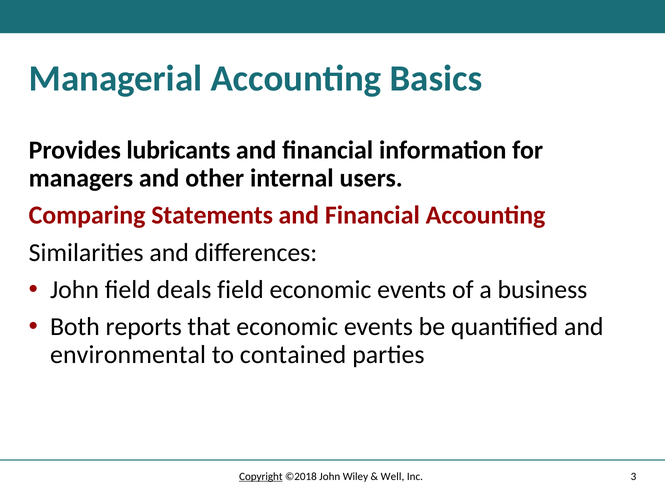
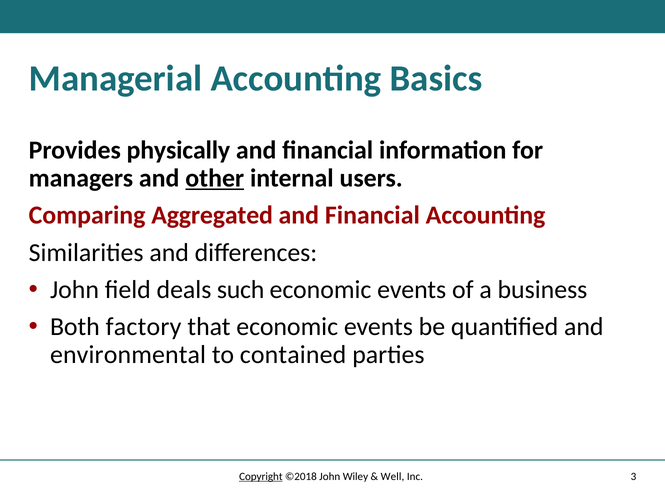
lubricants: lubricants -> physically
other underline: none -> present
Statements: Statements -> Aggregated
deals field: field -> such
reports: reports -> factory
